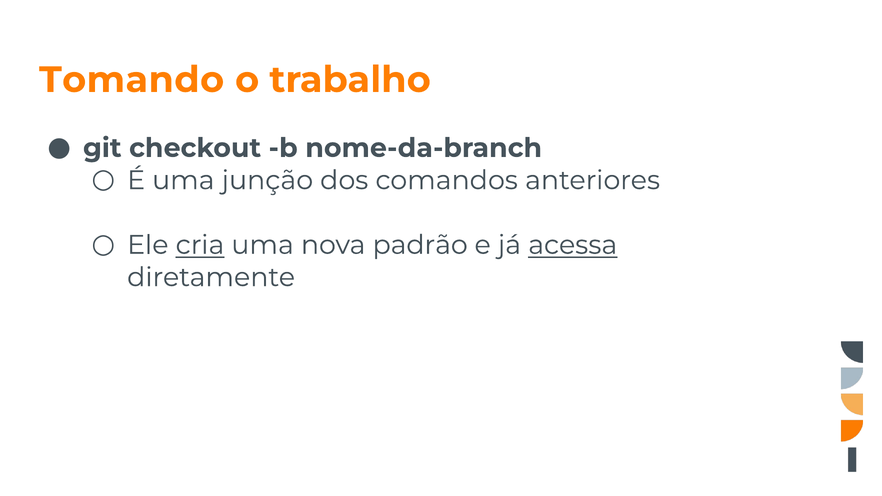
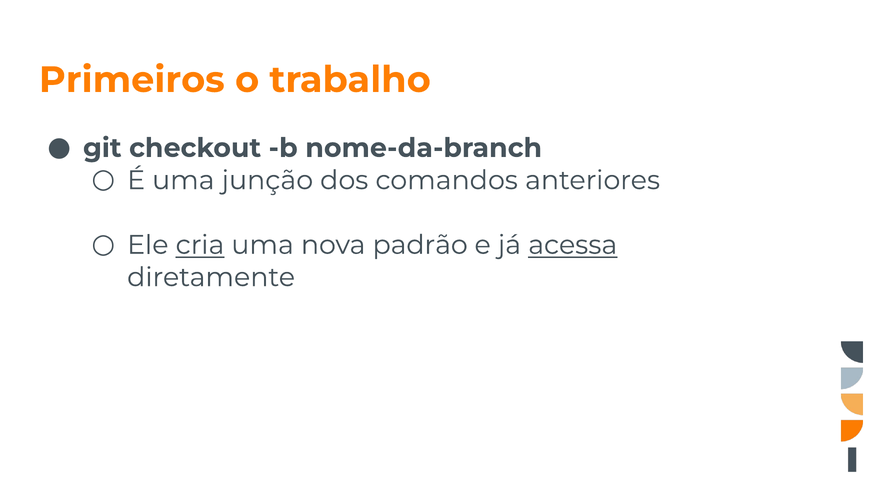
Tomando: Tomando -> Primeiros
